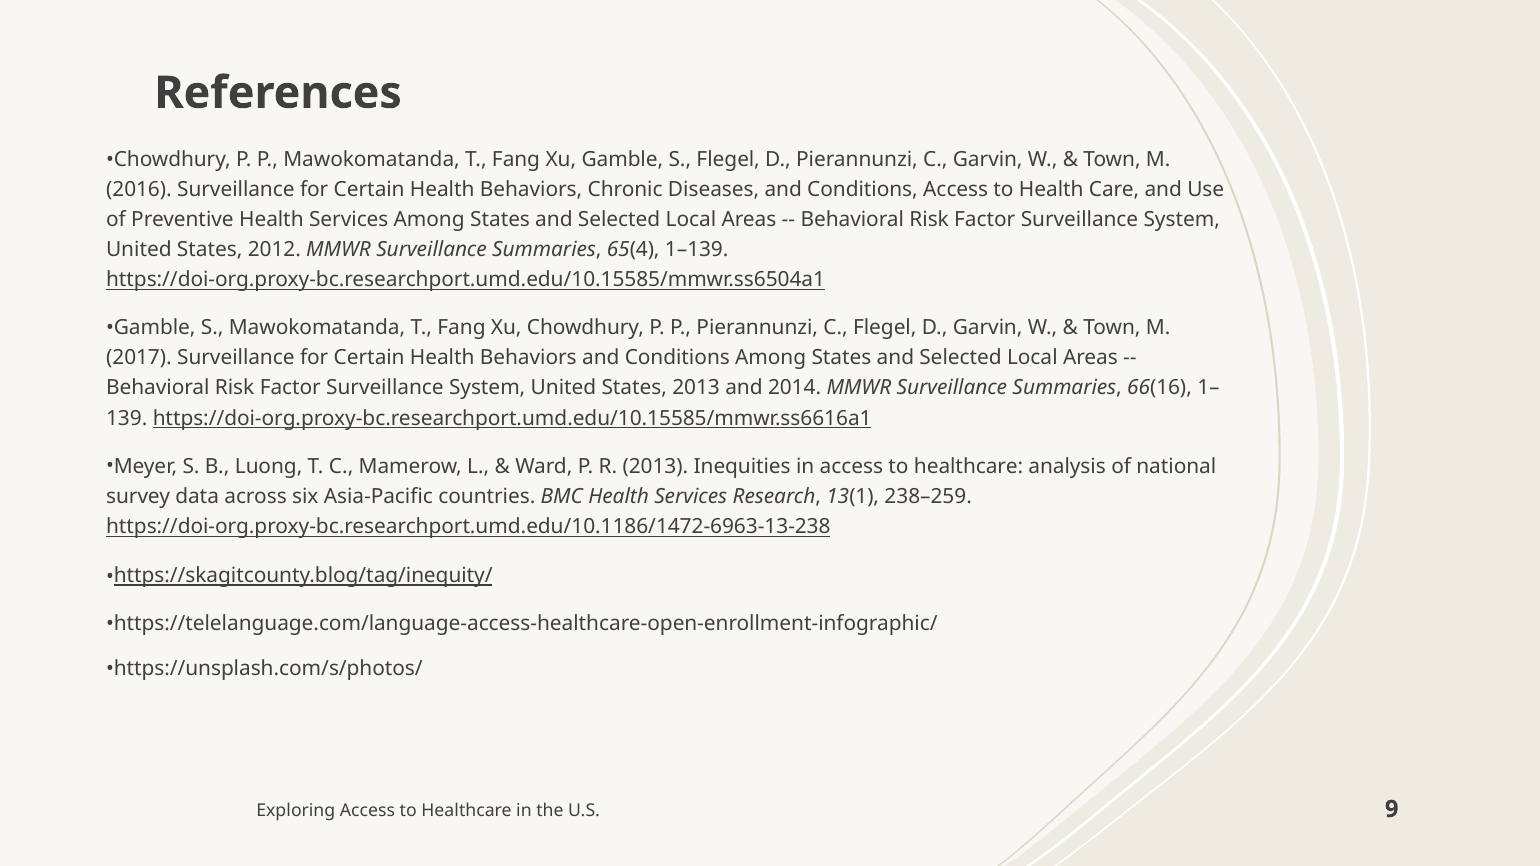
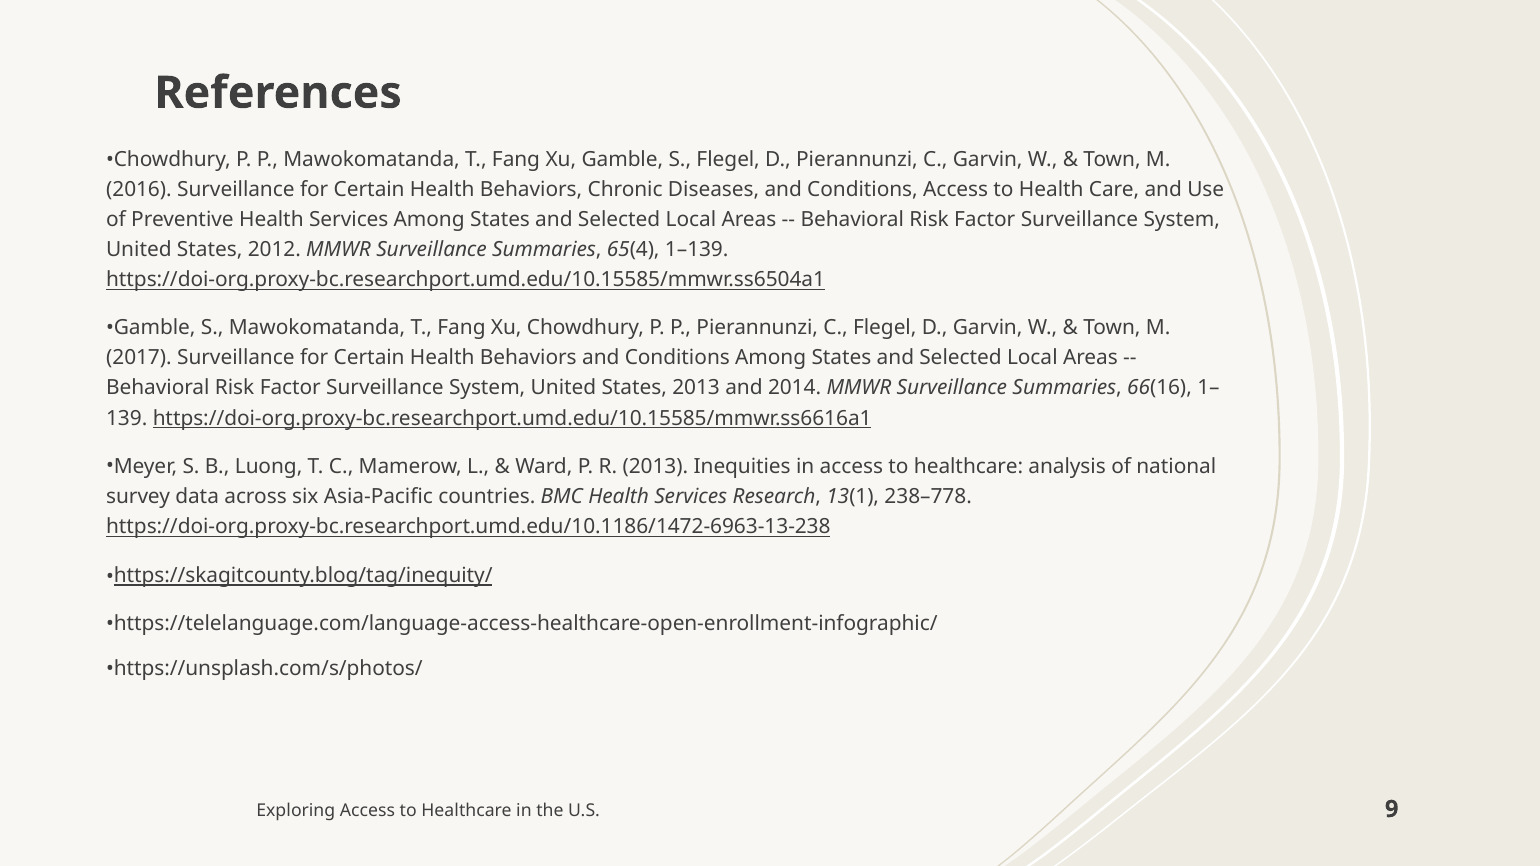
238–259: 238–259 -> 238–778
